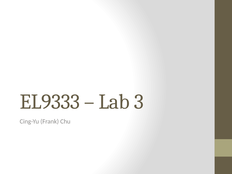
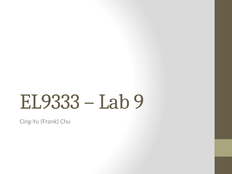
3: 3 -> 9
